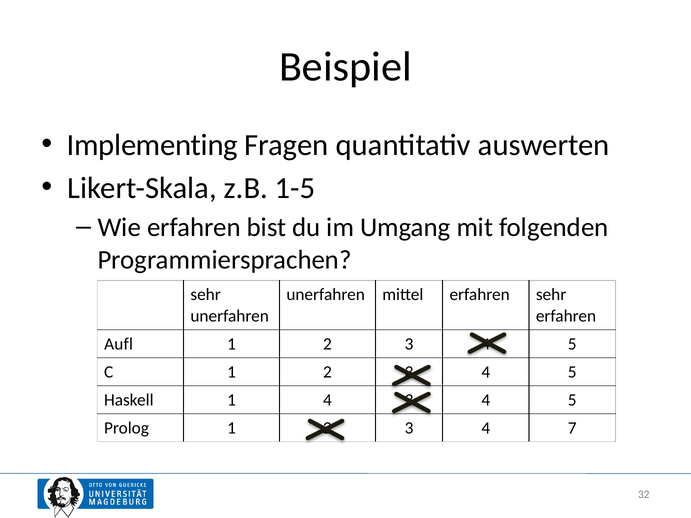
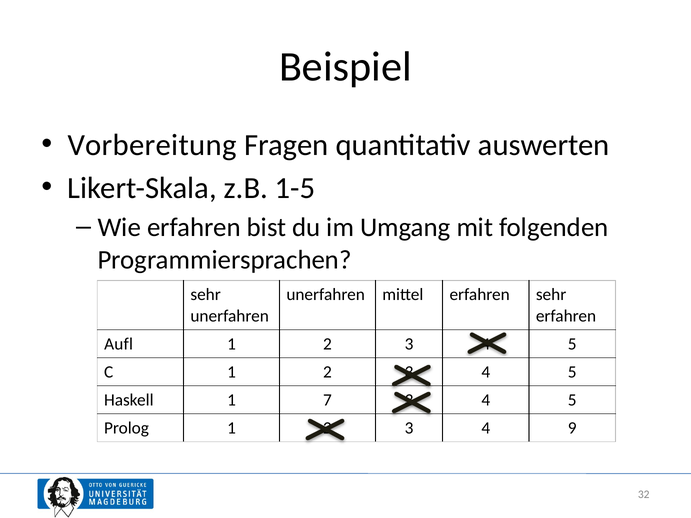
Implementing: Implementing -> Vorbereitung
1 4: 4 -> 7
7: 7 -> 9
